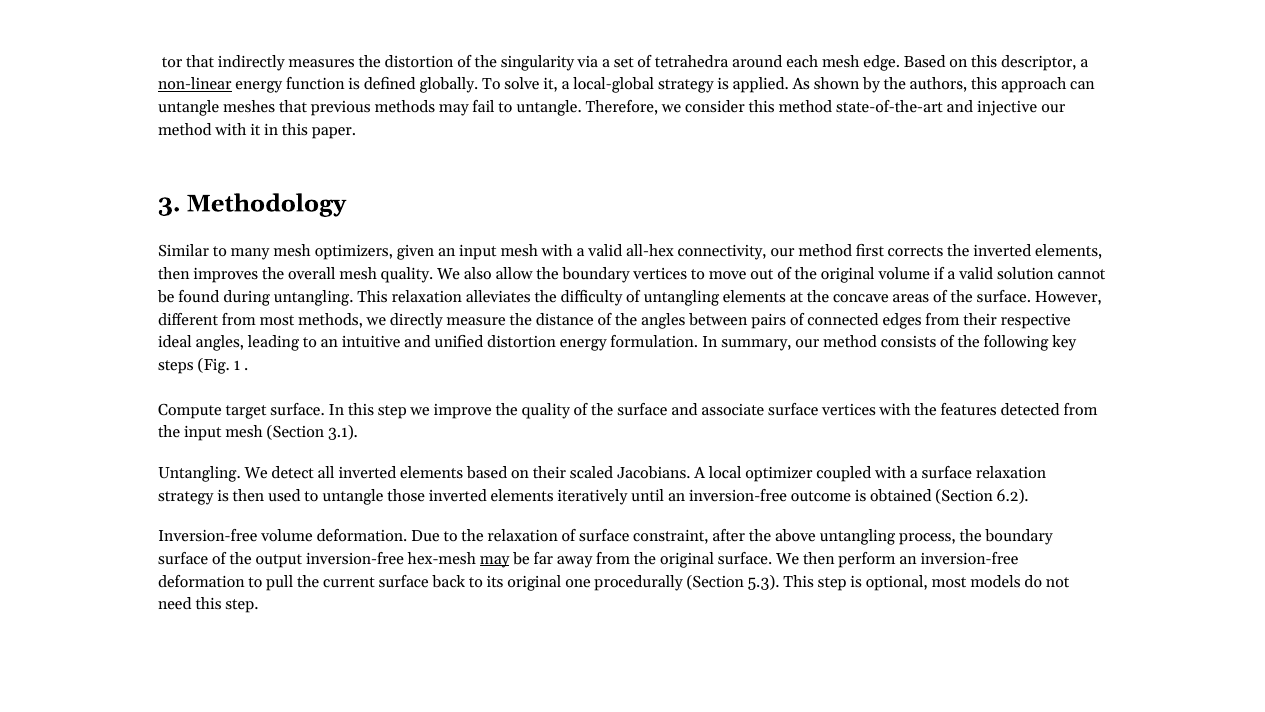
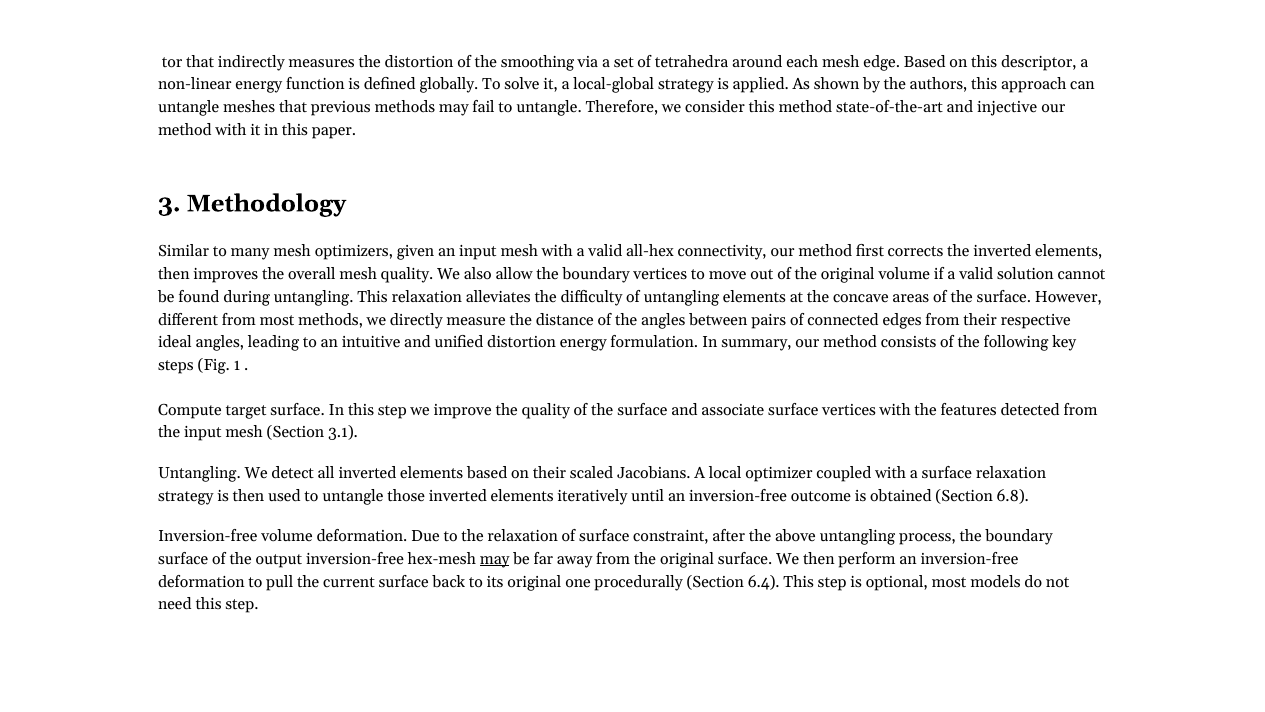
singularity: singularity -> smoothing
non-linear underline: present -> none
6.2: 6.2 -> 6.8
5.3: 5.3 -> 6.4
